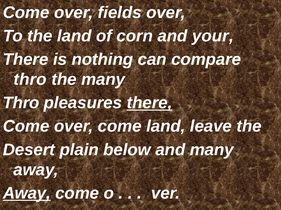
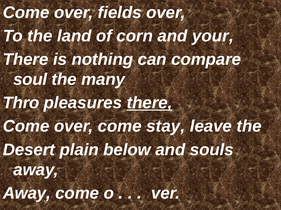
thro at (30, 80): thro -> soul
come land: land -> stay
and many: many -> souls
Away at (27, 194) underline: present -> none
